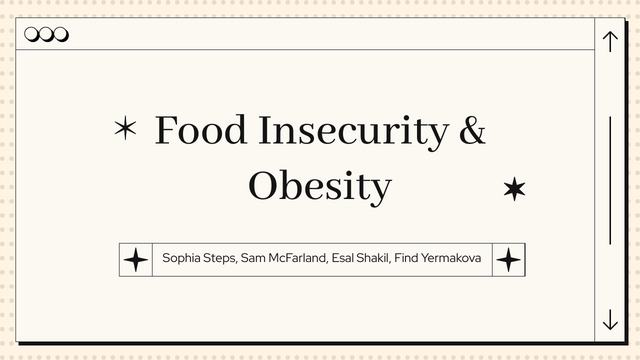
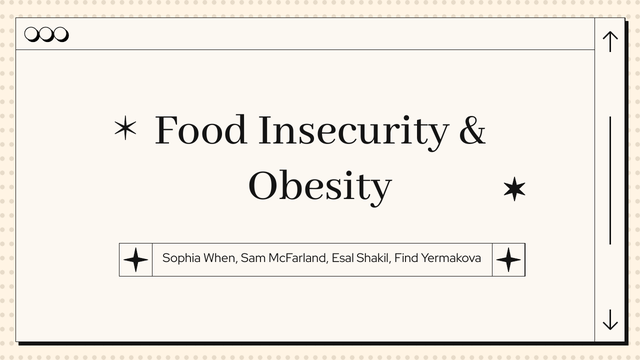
Steps: Steps -> When
